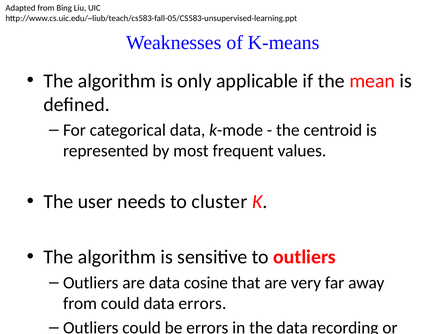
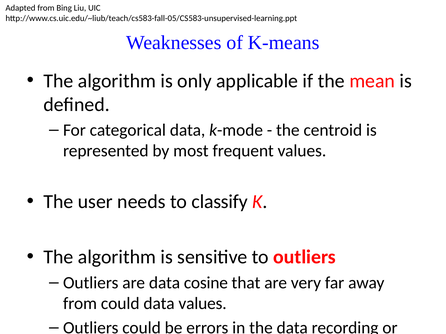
cluster: cluster -> classify
data errors: errors -> values
